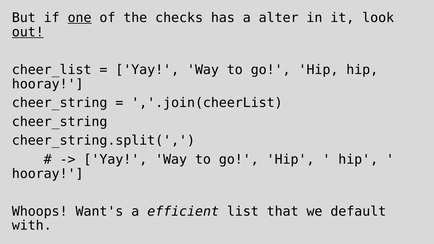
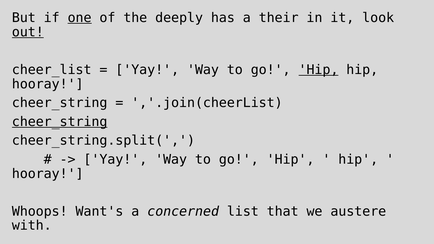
checks: checks -> deeply
alter: alter -> their
Hip at (318, 70) underline: none -> present
cheer_string at (60, 122) underline: none -> present
efficient: efficient -> concerned
default: default -> austere
